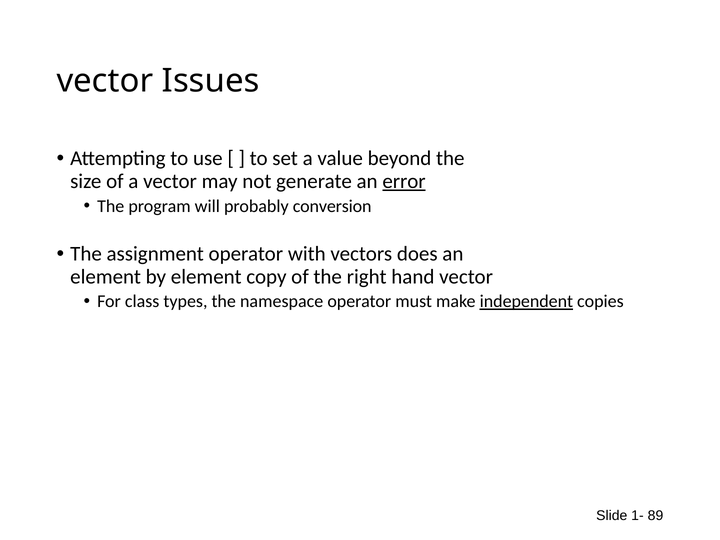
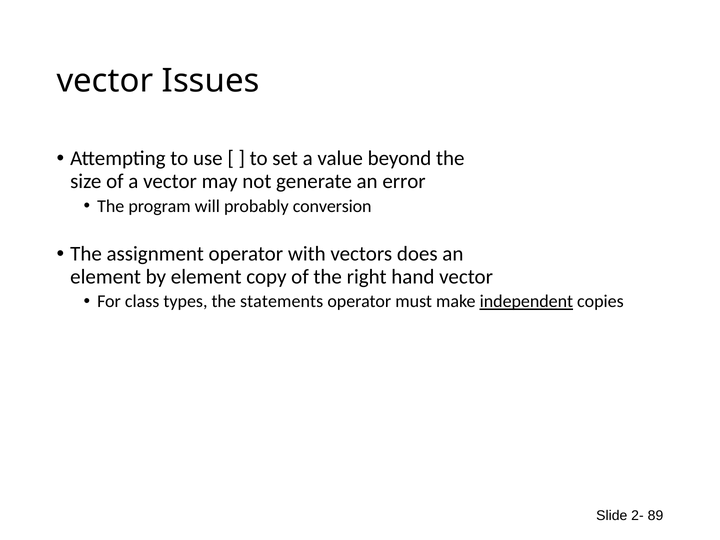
error underline: present -> none
namespace: namespace -> statements
1-: 1- -> 2-
